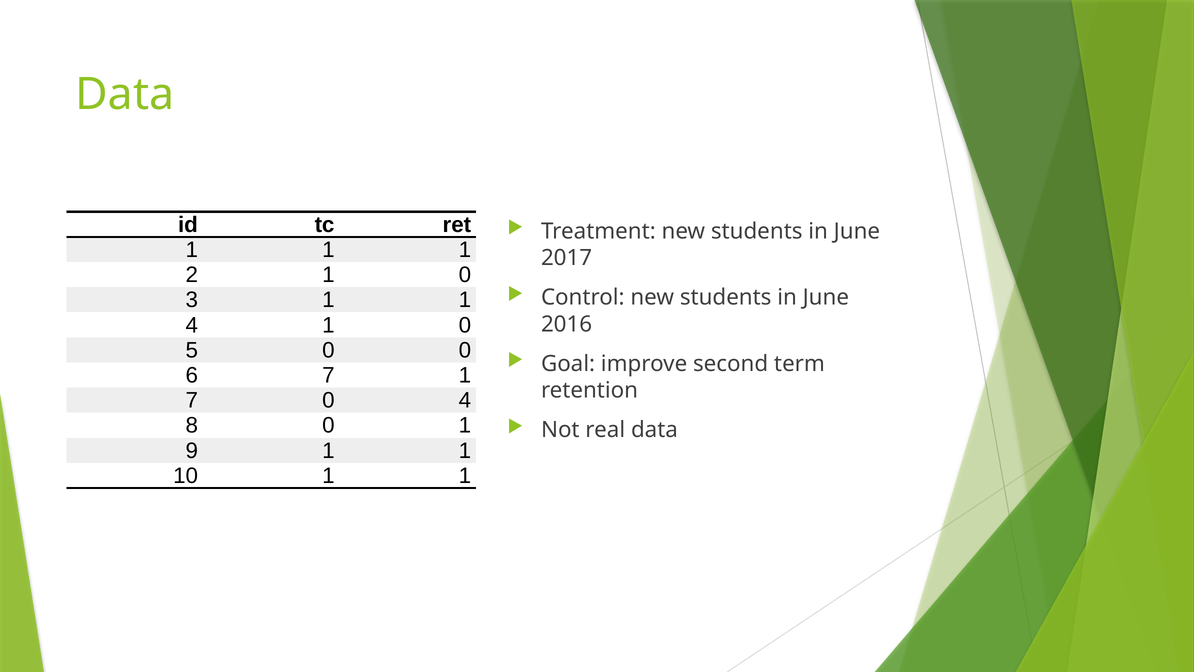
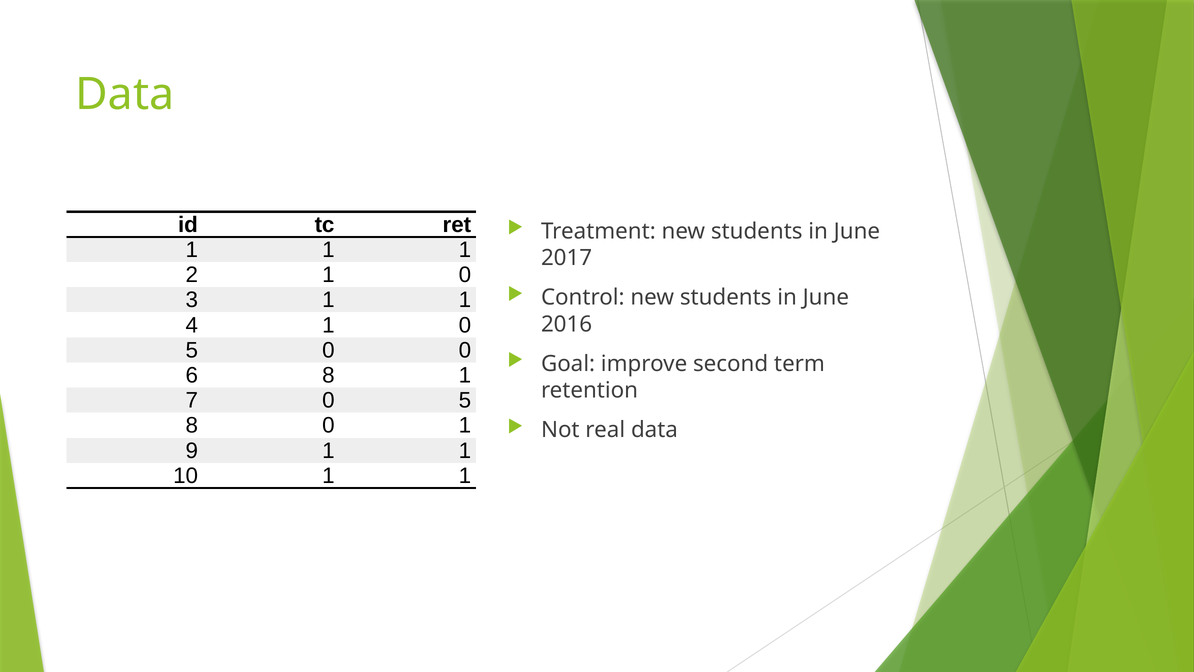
6 7: 7 -> 8
7 0 4: 4 -> 5
